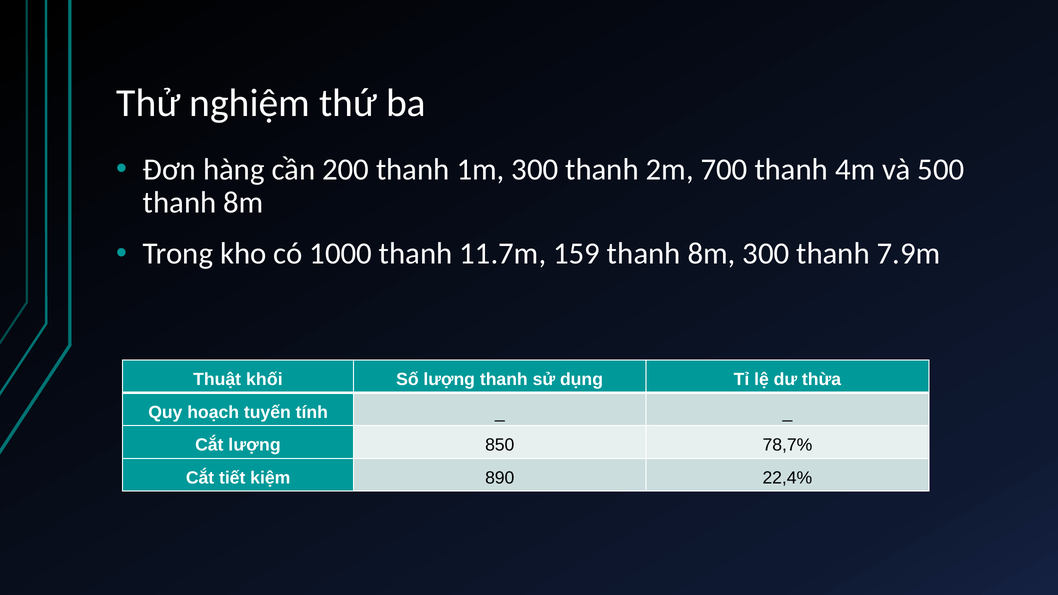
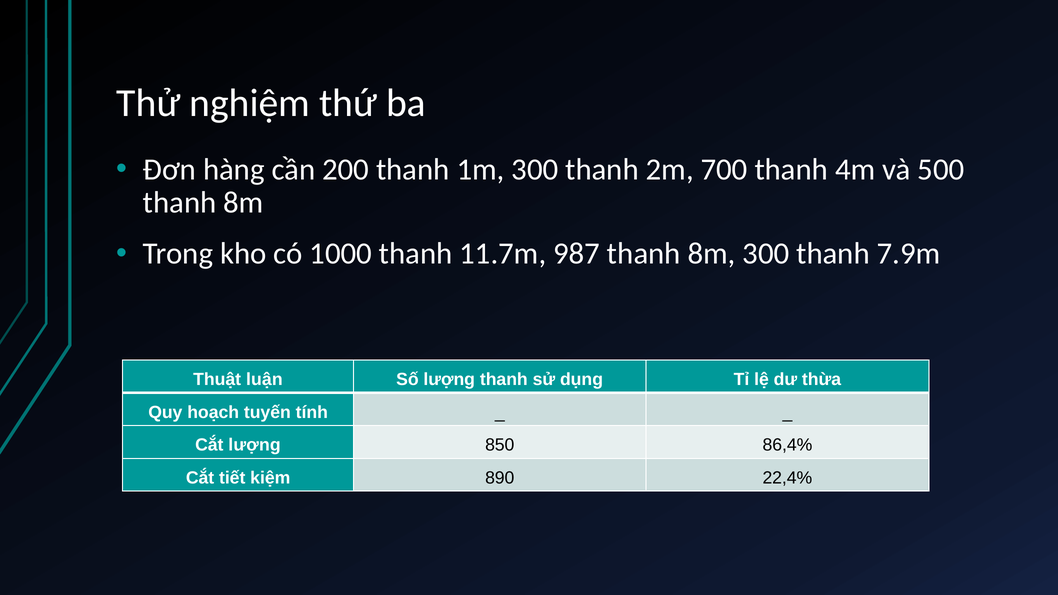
159: 159 -> 987
khối: khối -> luận
78,7%: 78,7% -> 86,4%
